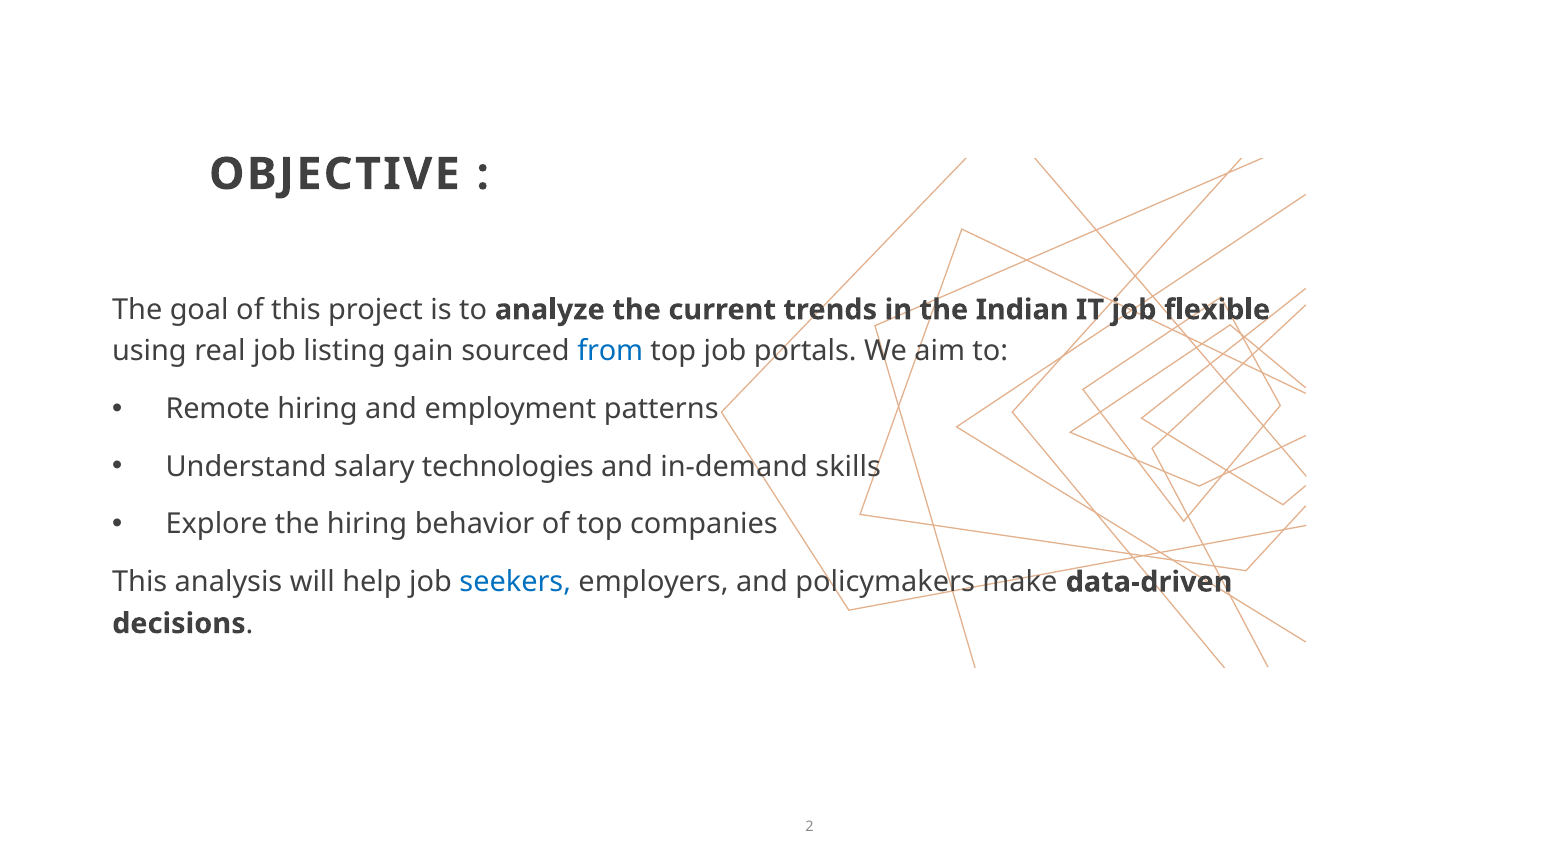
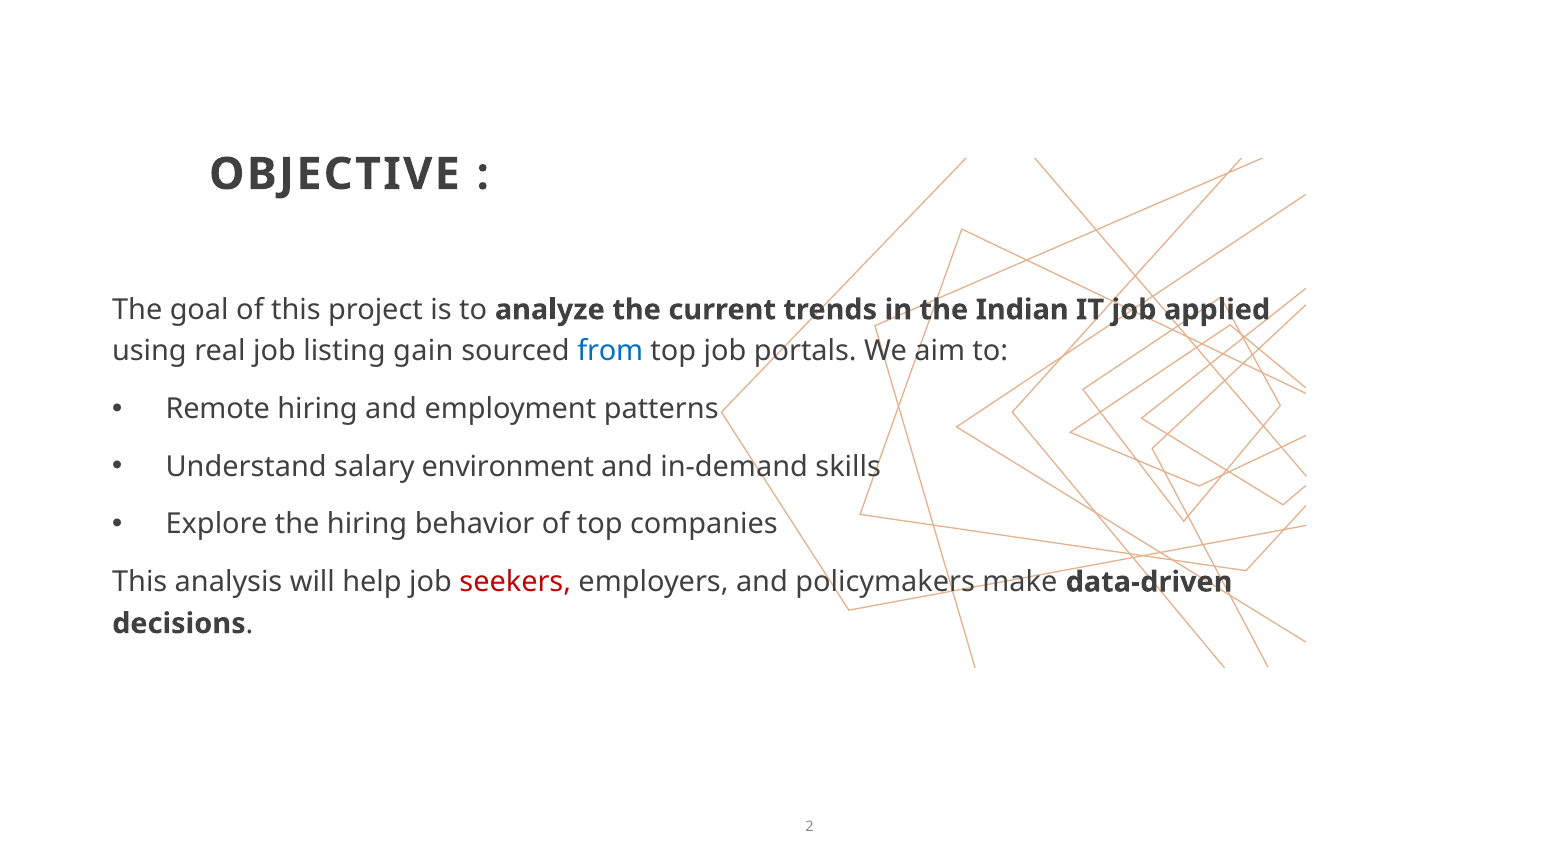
flexible: flexible -> applied
technologies: technologies -> environment
seekers colour: blue -> red
